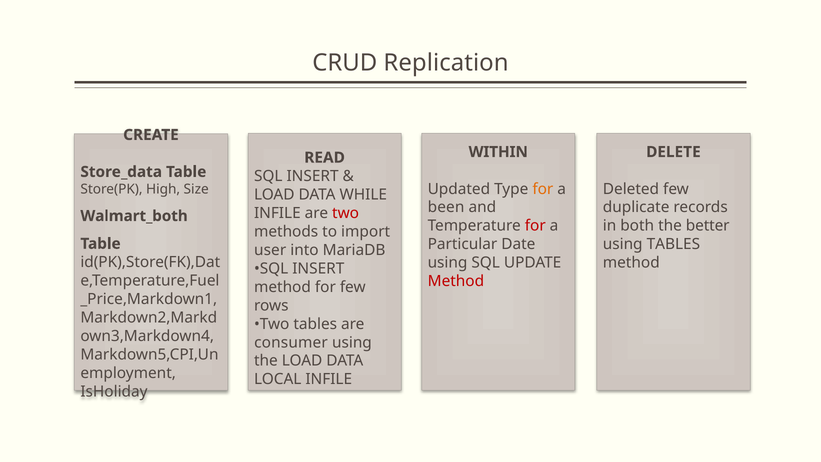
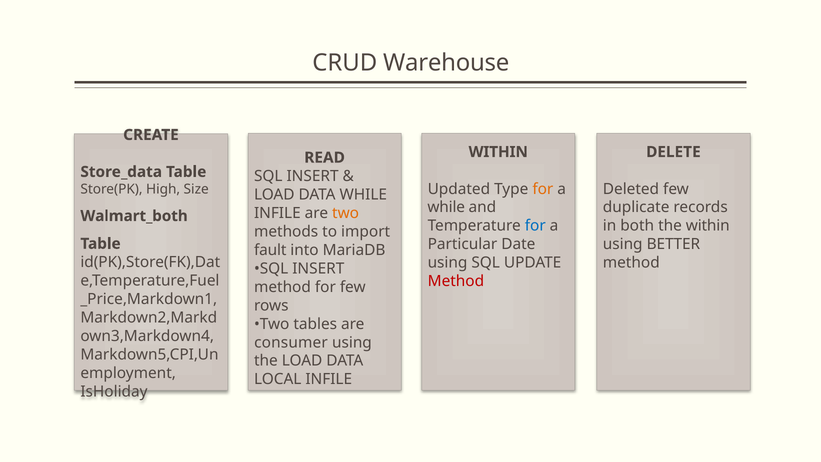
Replication: Replication -> Warehouse
been at (446, 207): been -> while
two at (346, 213) colour: red -> orange
for at (535, 226) colour: red -> blue
the better: better -> within
using TABLES: TABLES -> BETTER
user: user -> fault
